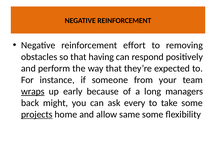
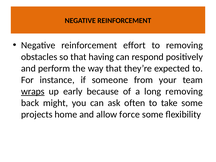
long managers: managers -> removing
every: every -> often
projects underline: present -> none
same: same -> force
